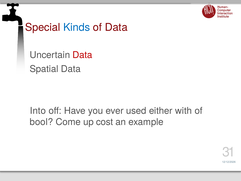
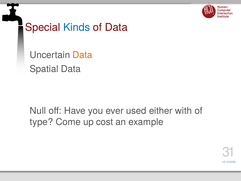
Data at (82, 55) colour: red -> orange
Into: Into -> Null
bool: bool -> type
